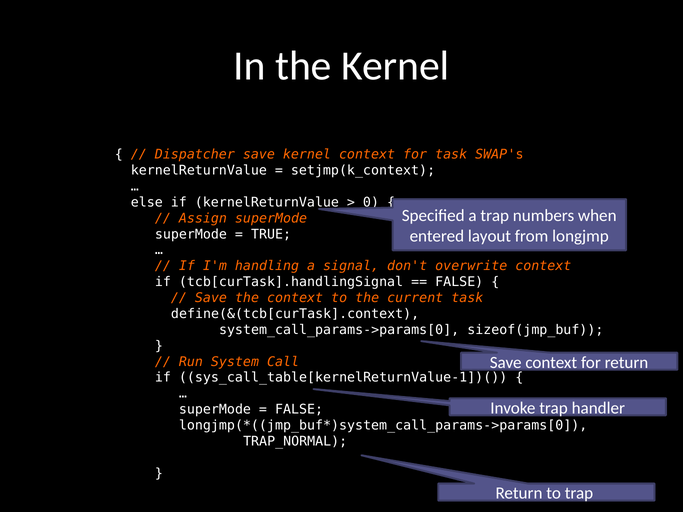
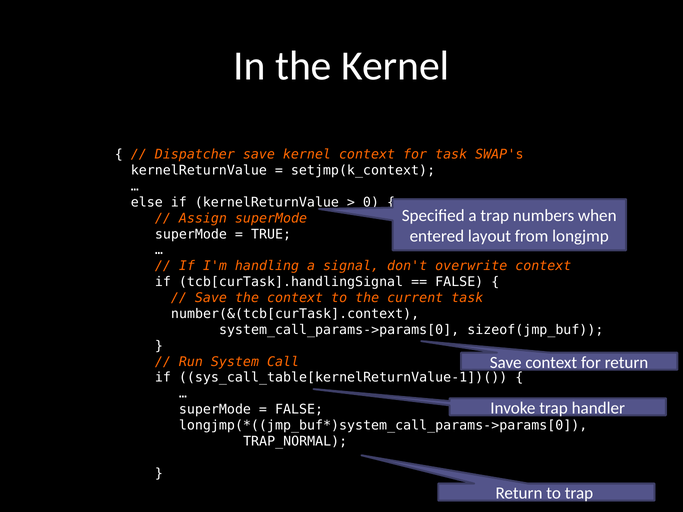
define(&(tcb[curTask].context: define(&(tcb[curTask].context -> number(&(tcb[curTask].context
